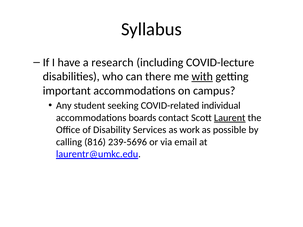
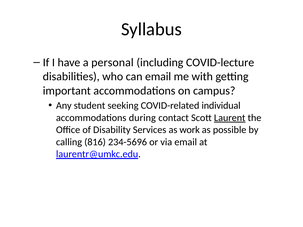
research: research -> personal
can there: there -> email
with underline: present -> none
boards: boards -> during
239-5696: 239-5696 -> 234-5696
